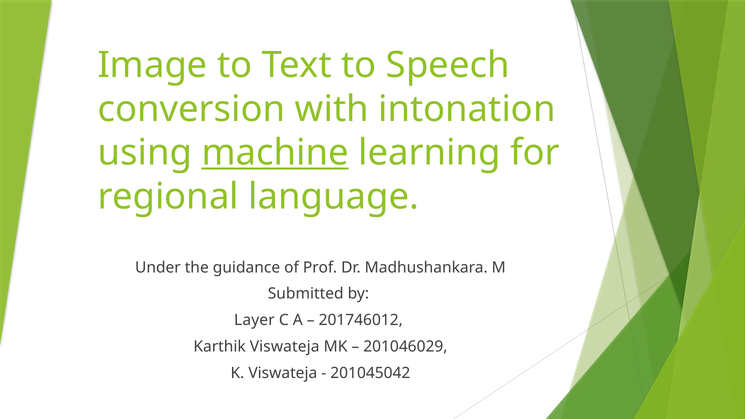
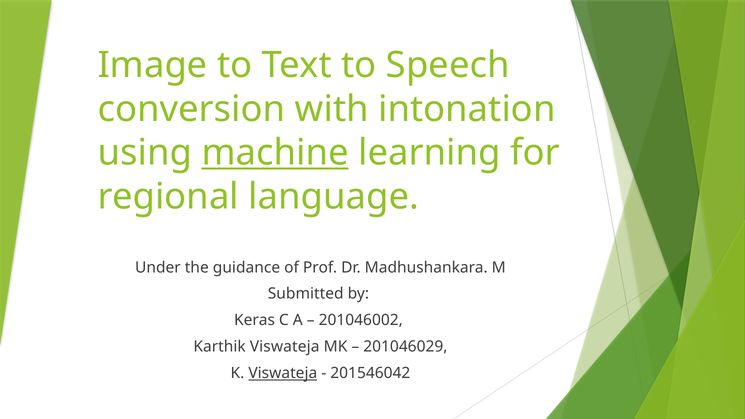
Layer: Layer -> Keras
201746012: 201746012 -> 201046002
Viswateja at (283, 373) underline: none -> present
201045042: 201045042 -> 201546042
